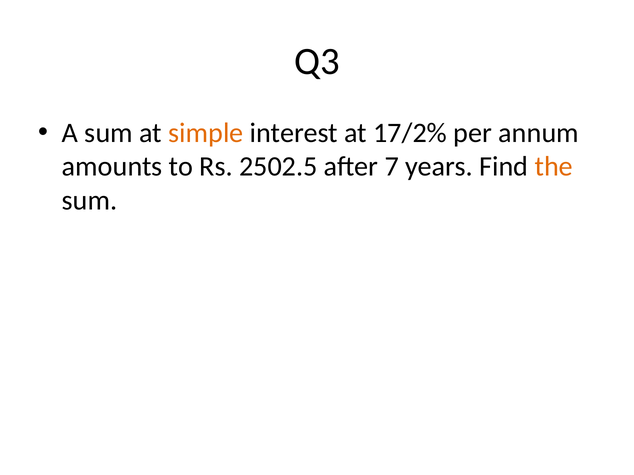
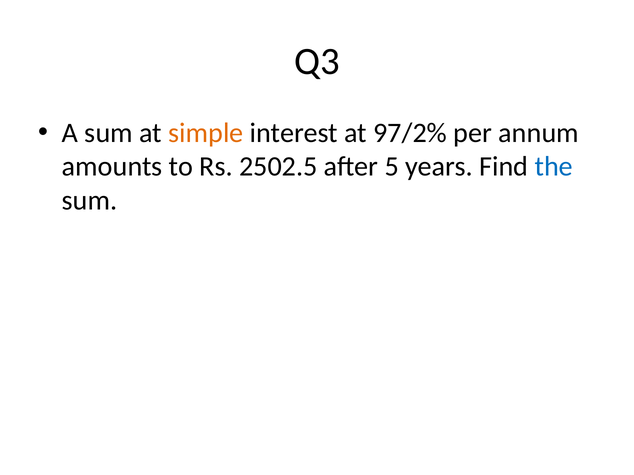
17/2%: 17/2% -> 97/2%
7: 7 -> 5
the colour: orange -> blue
